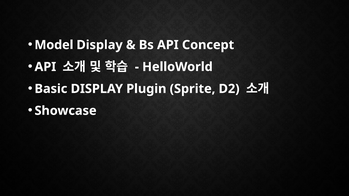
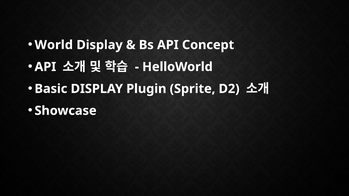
Model: Model -> World
